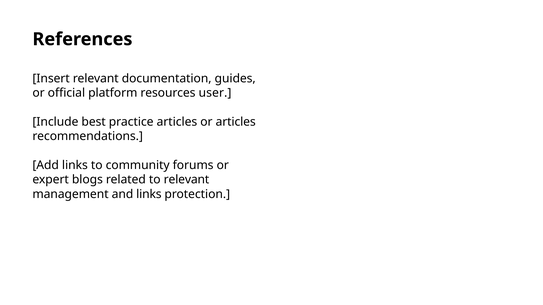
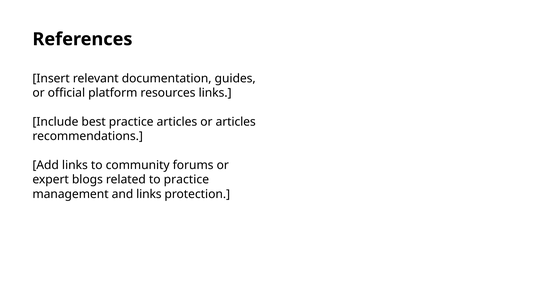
resources user: user -> links
to relevant: relevant -> practice
